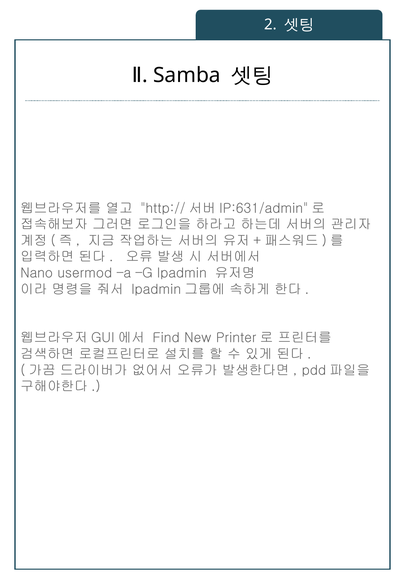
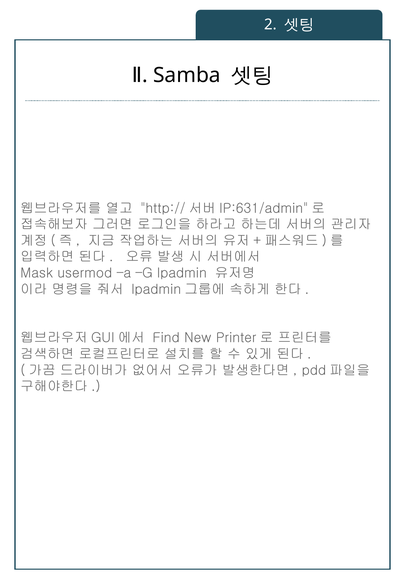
Nano: Nano -> Mask
